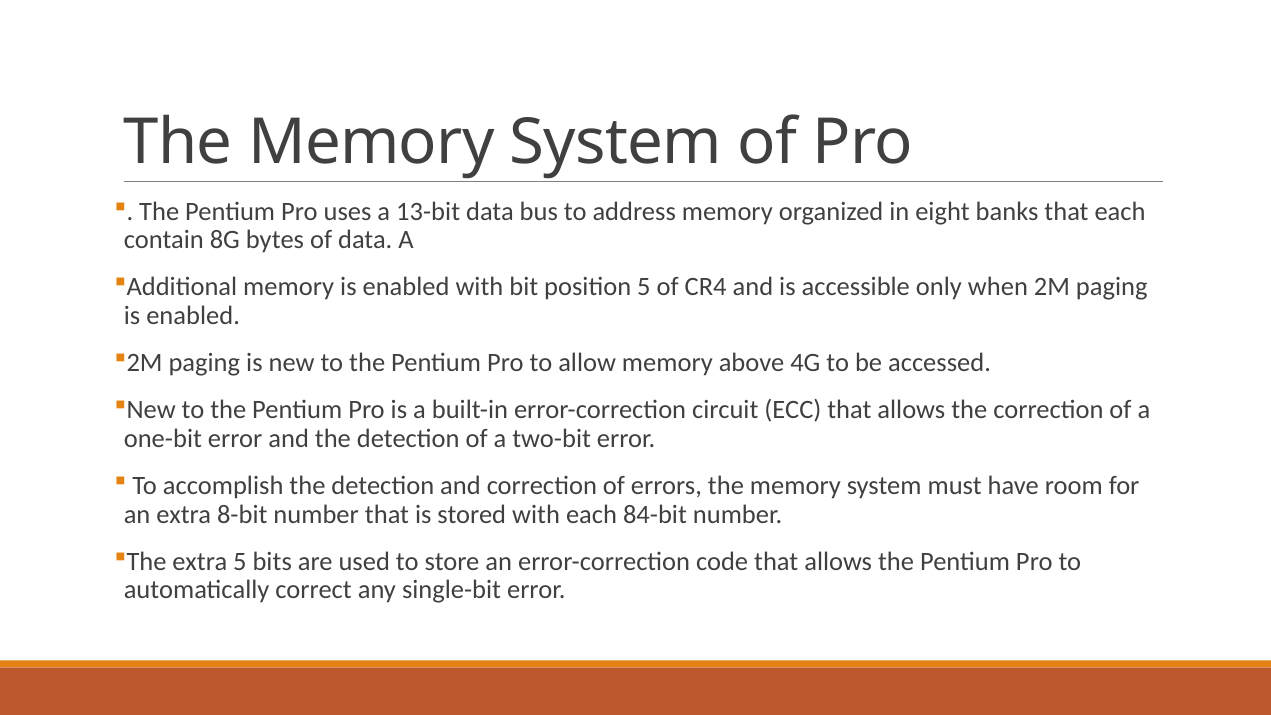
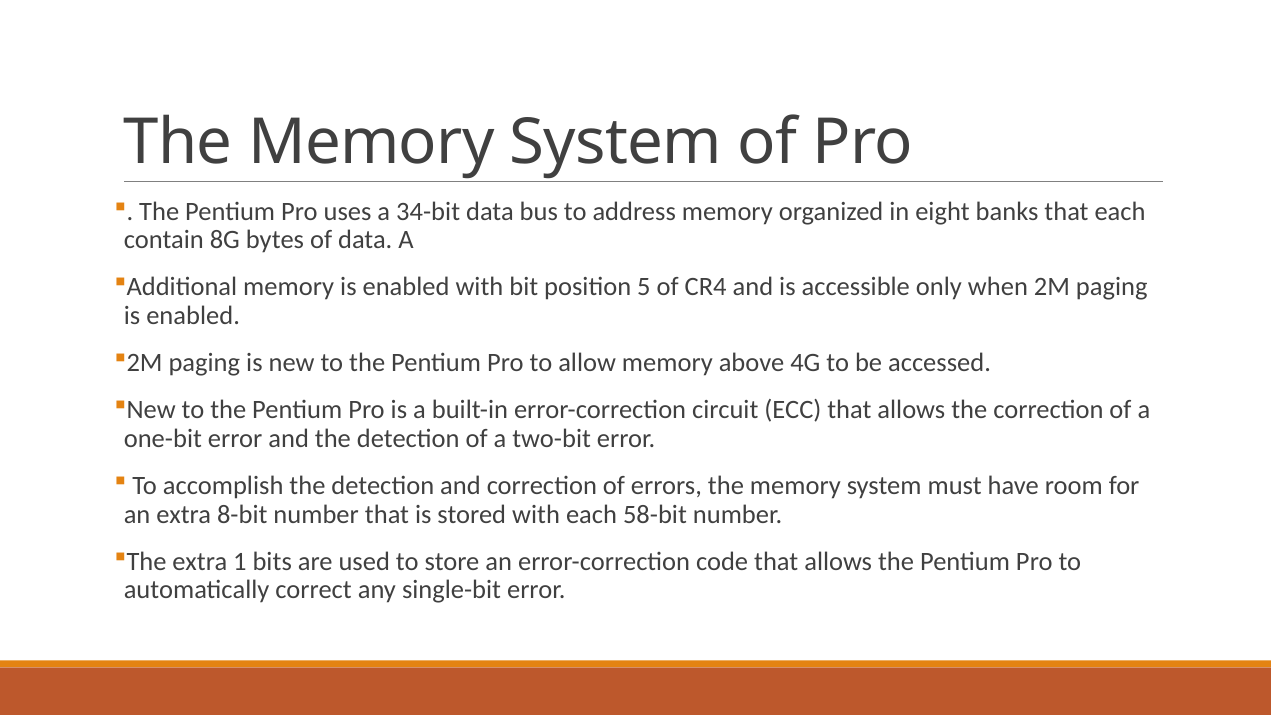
13-bit: 13-bit -> 34-bit
84-bit: 84-bit -> 58-bit
extra 5: 5 -> 1
